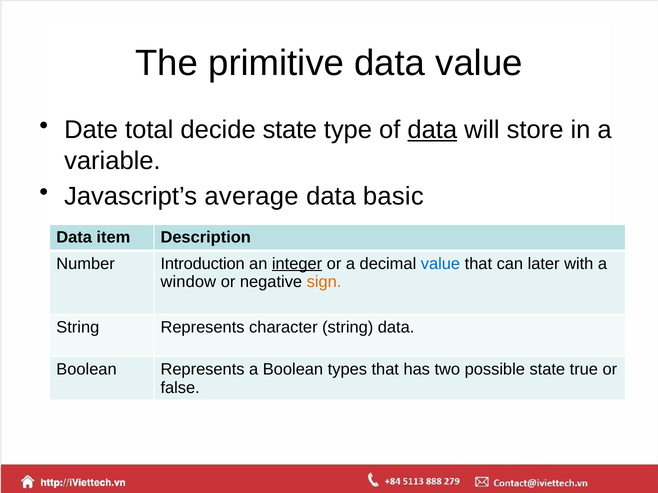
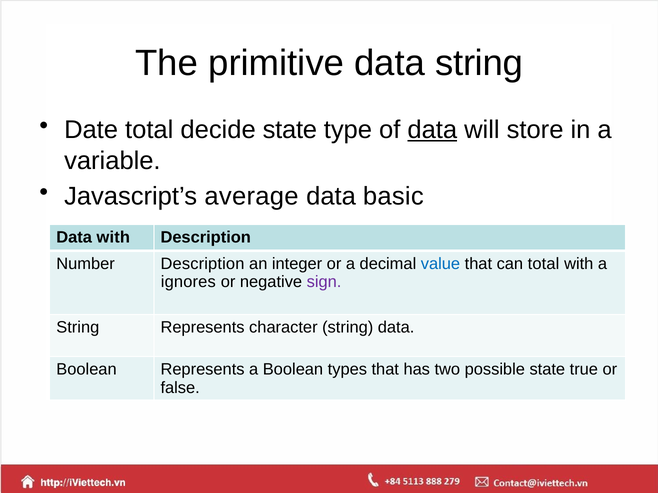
data value: value -> string
Data item: item -> with
Number Introduction: Introduction -> Description
integer underline: present -> none
can later: later -> total
window: window -> ignores
sign colour: orange -> purple
